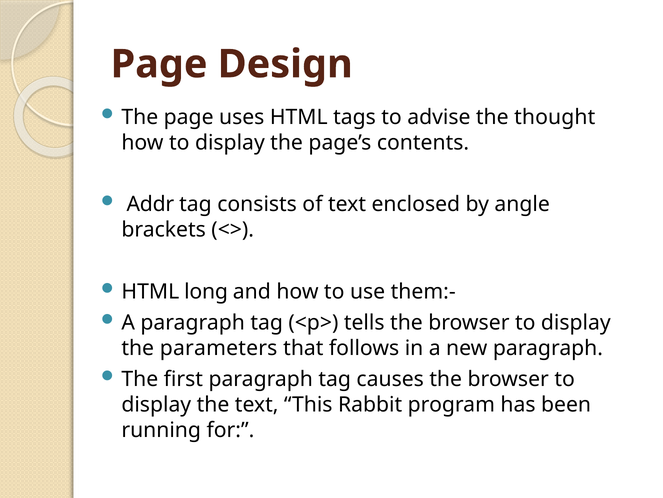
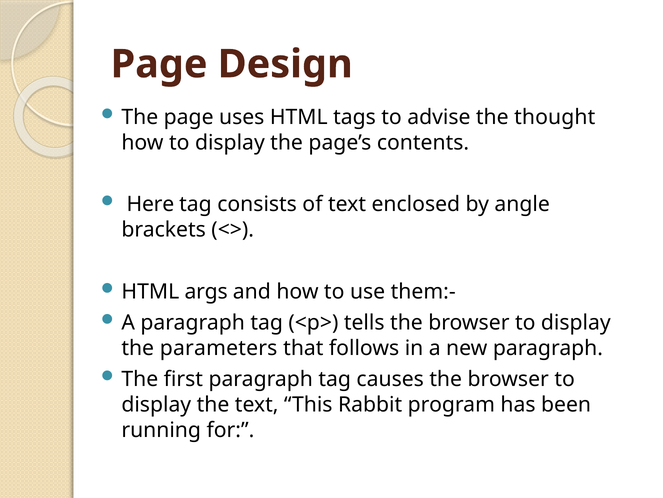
Addr: Addr -> Here
long: long -> args
